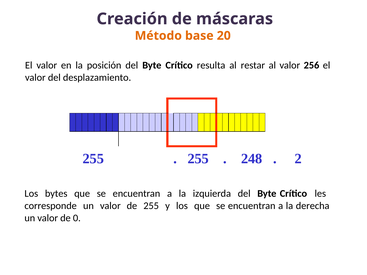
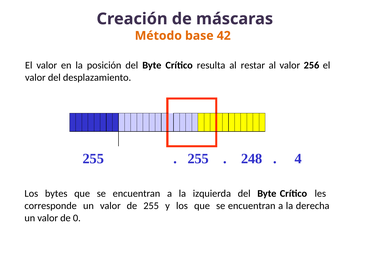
20: 20 -> 42
2: 2 -> 4
